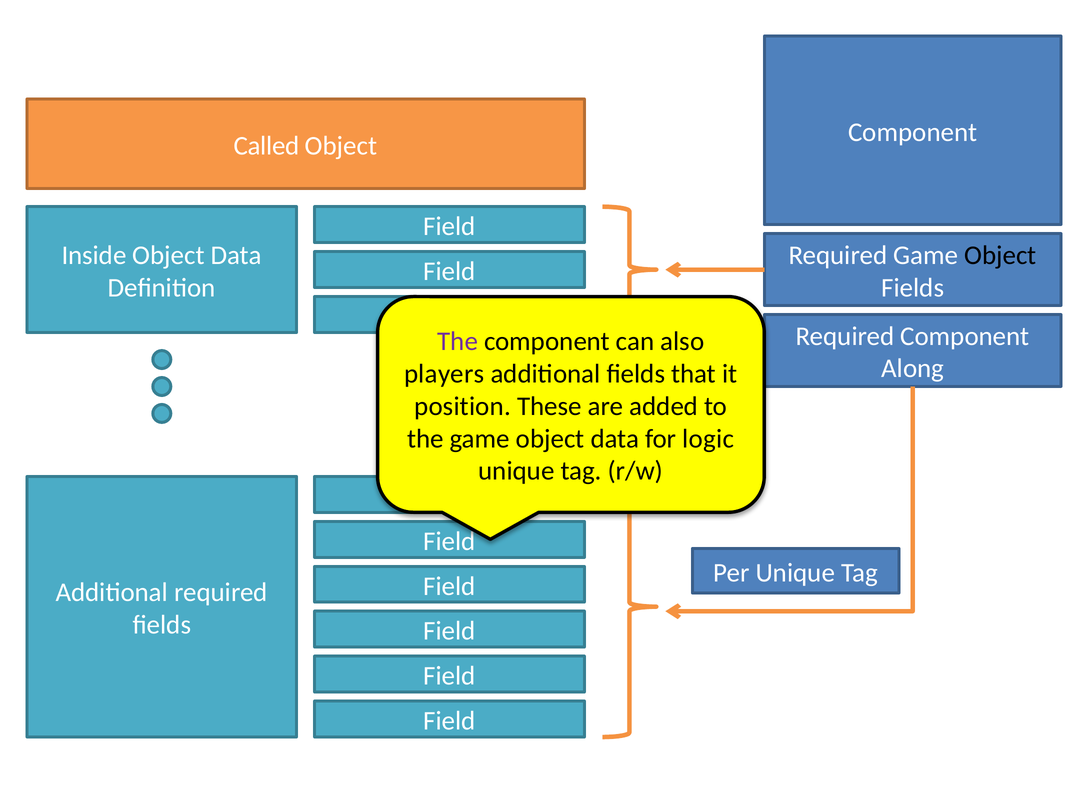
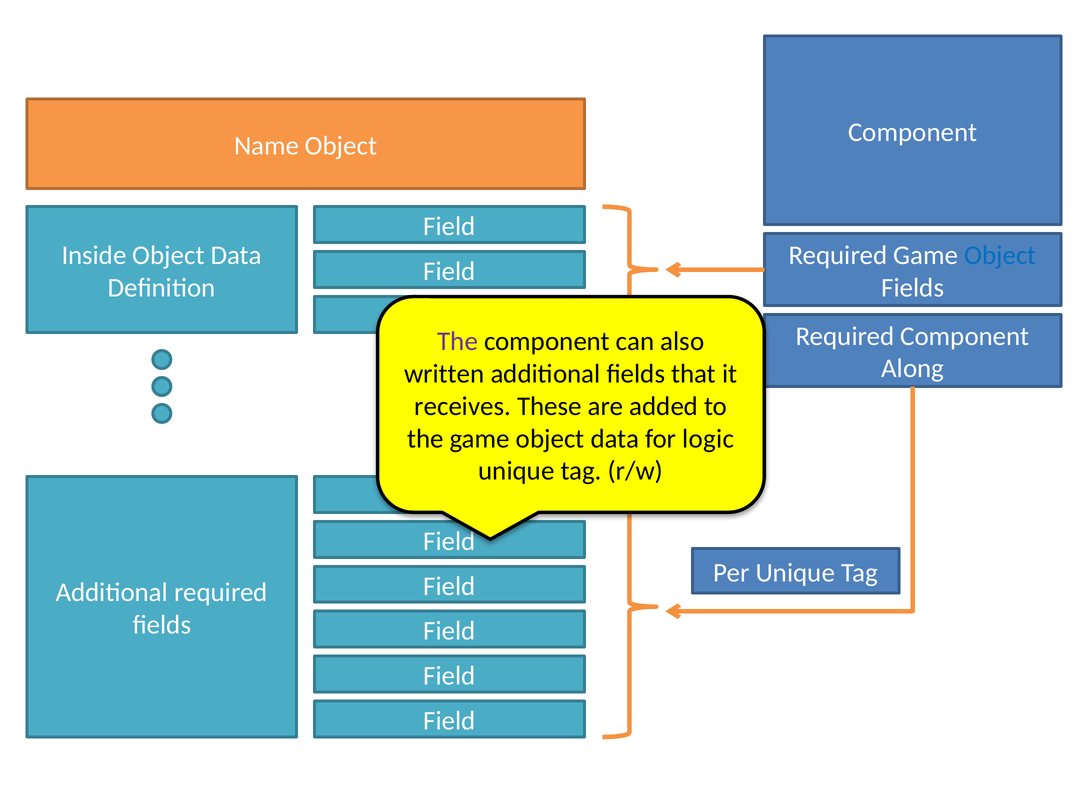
Called: Called -> Name
Object at (1000, 255) colour: black -> blue
players: players -> written
position: position -> receives
